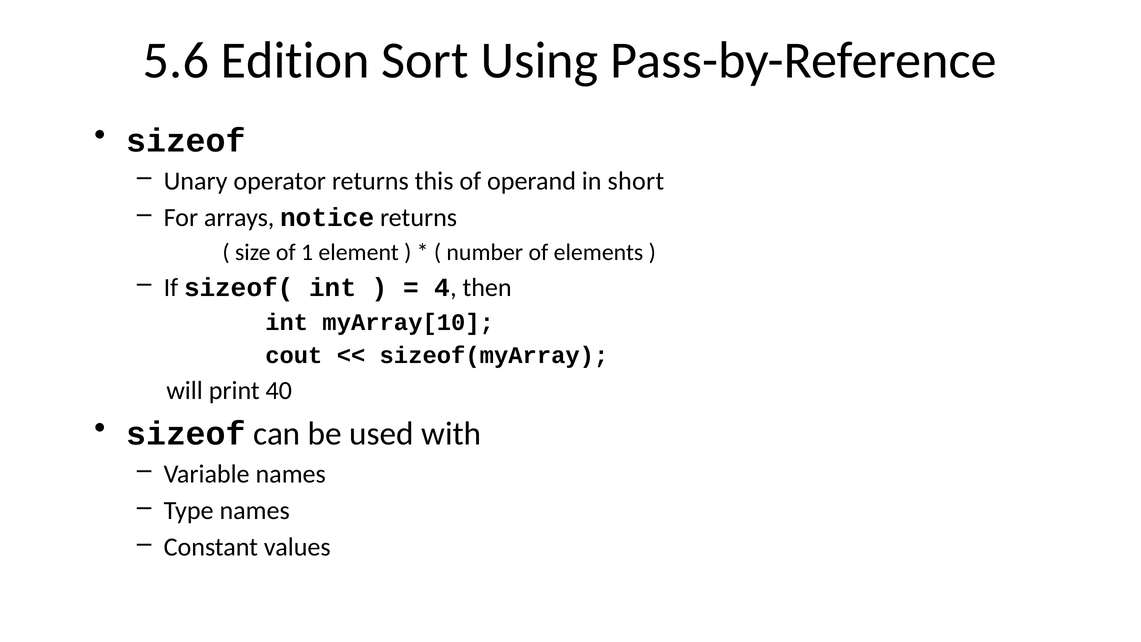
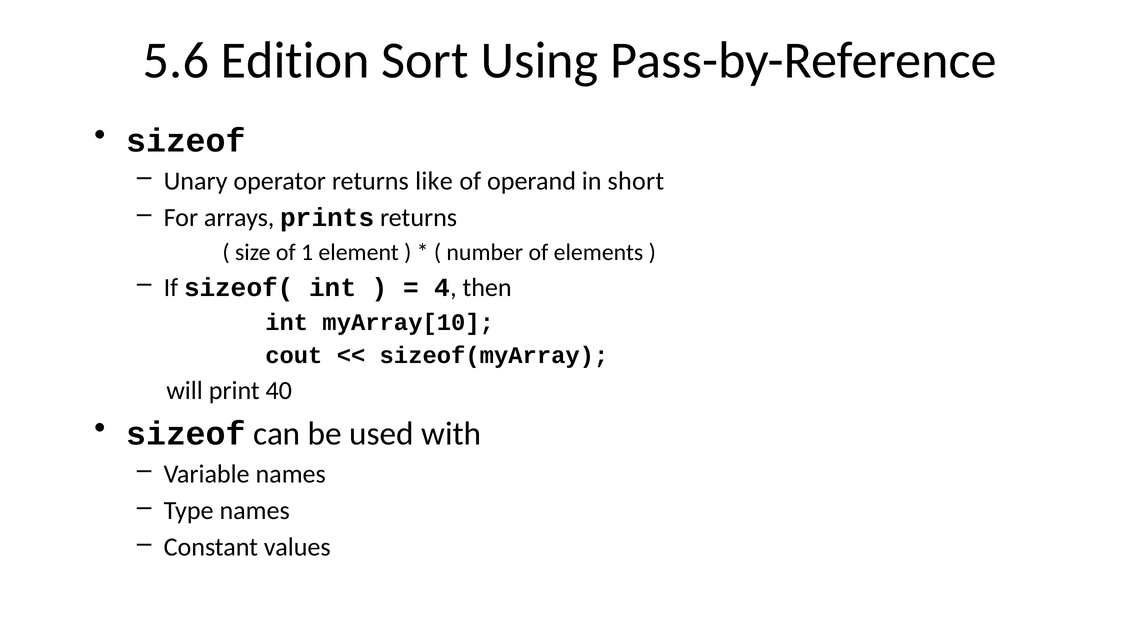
this: this -> like
notice: notice -> prints
